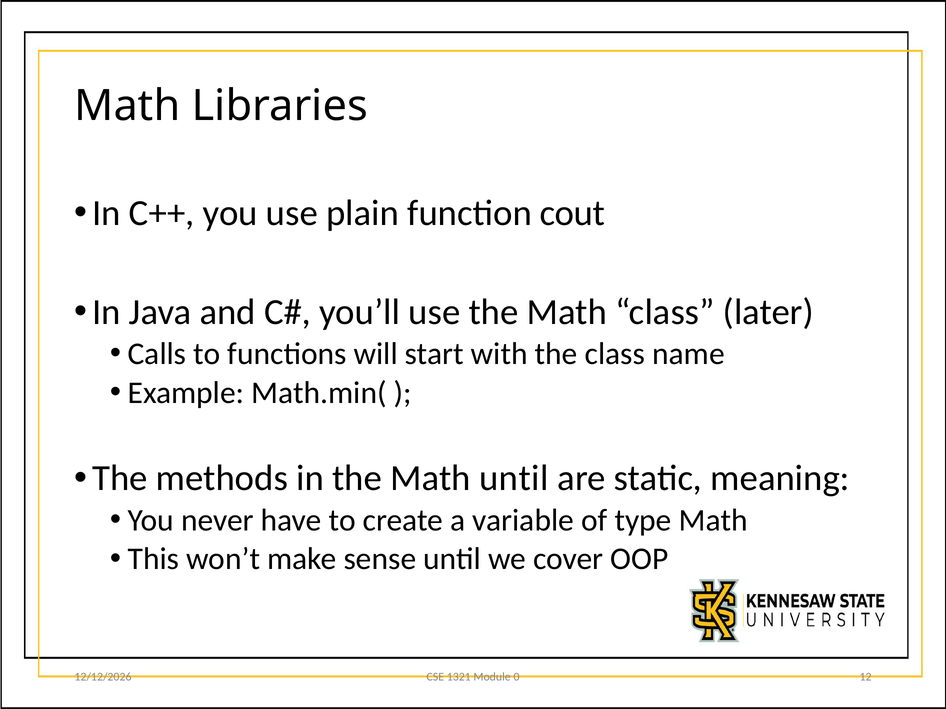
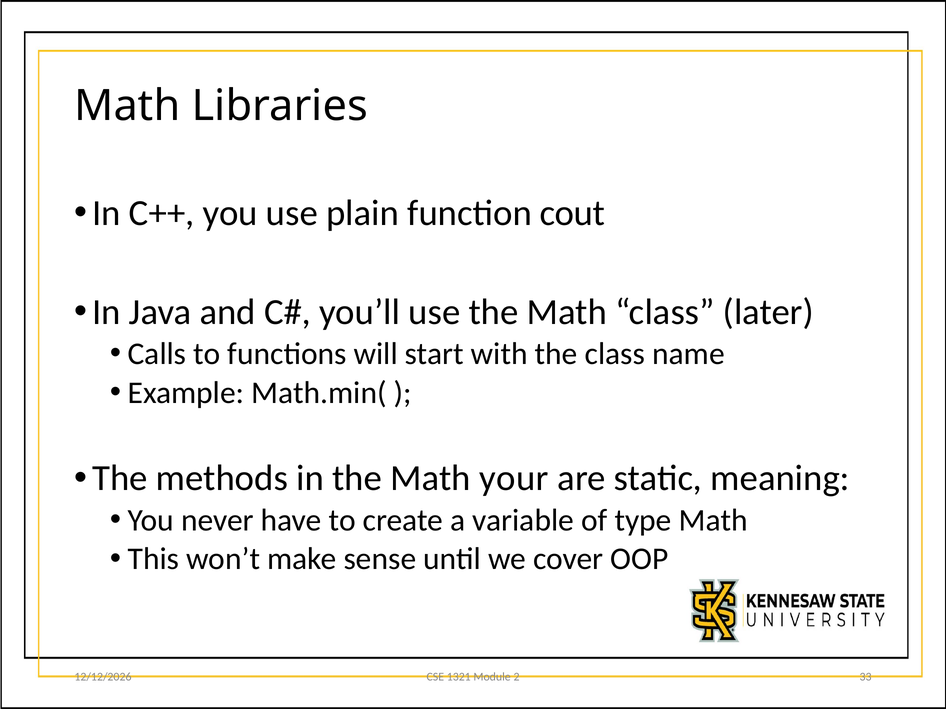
Math until: until -> your
12: 12 -> 33
0: 0 -> 2
